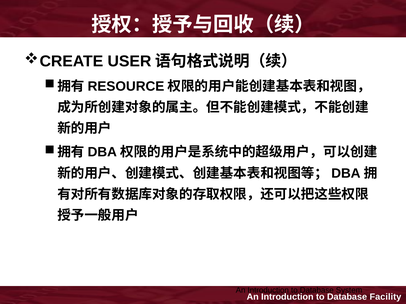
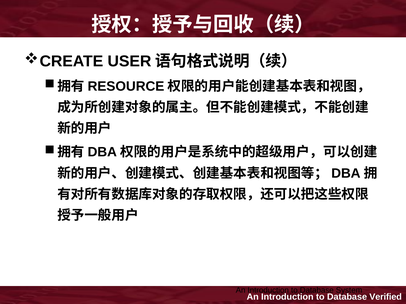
Facility: Facility -> Verified
